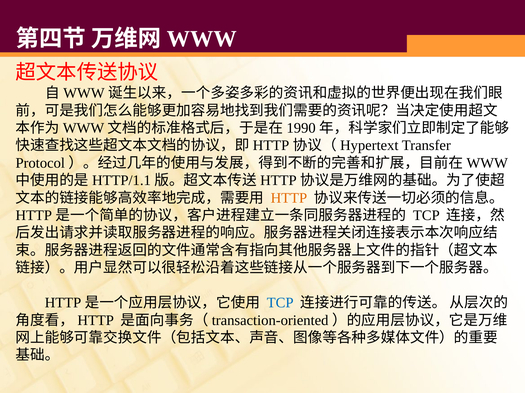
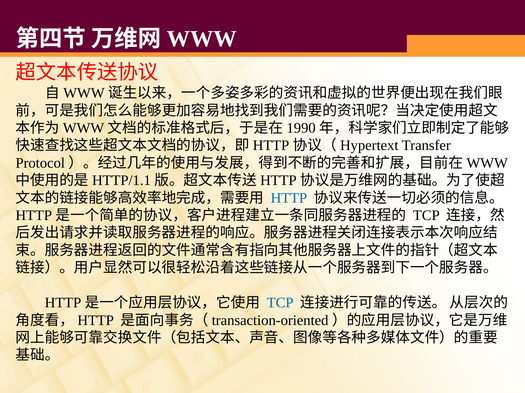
HTTP colour: orange -> blue
